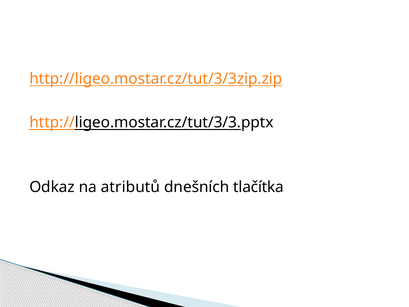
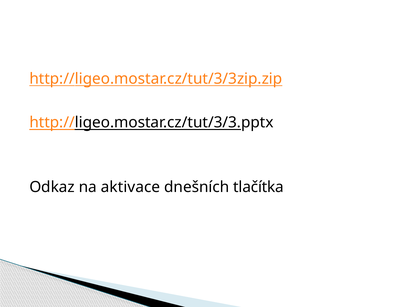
atributů: atributů -> aktivace
